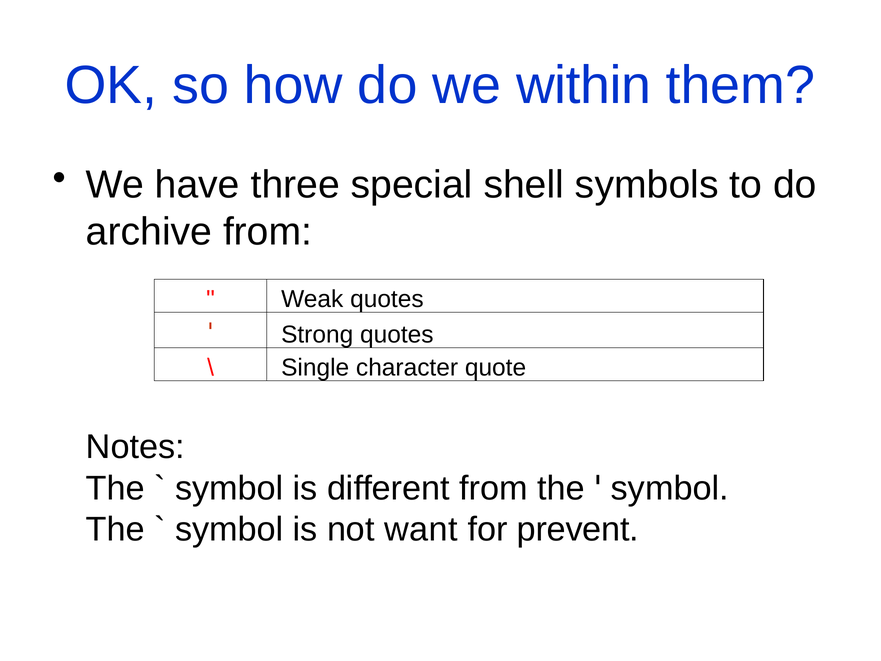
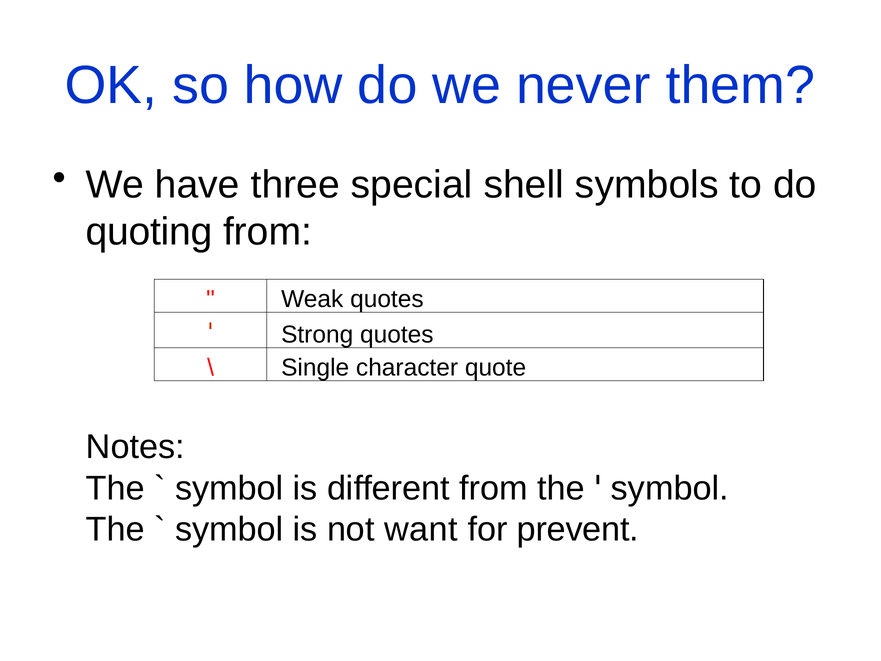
within: within -> never
archive: archive -> quoting
